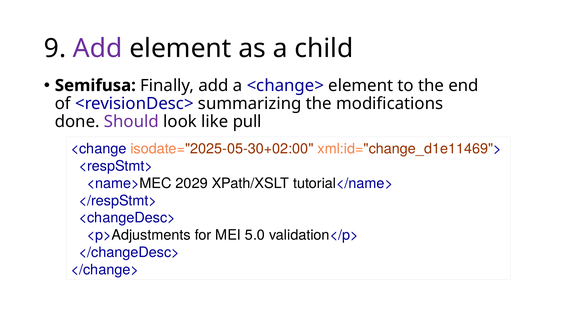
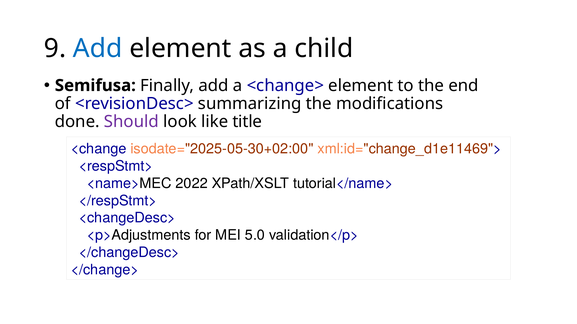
Add at (98, 48) colour: purple -> blue
pull: pull -> title
2029: 2029 -> 2022
